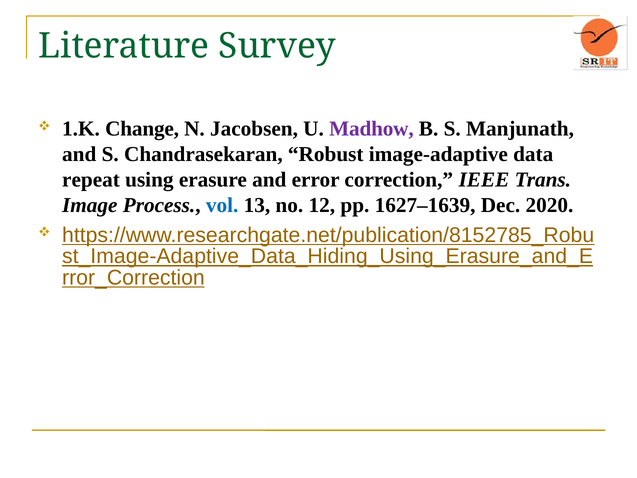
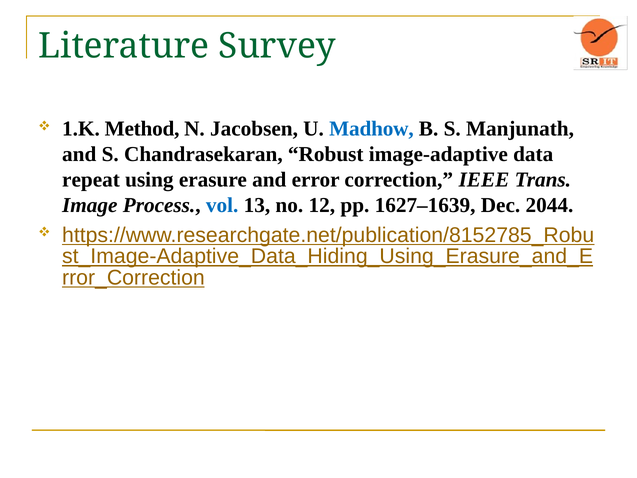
Change: Change -> Method
Madhow colour: purple -> blue
2020: 2020 -> 2044
